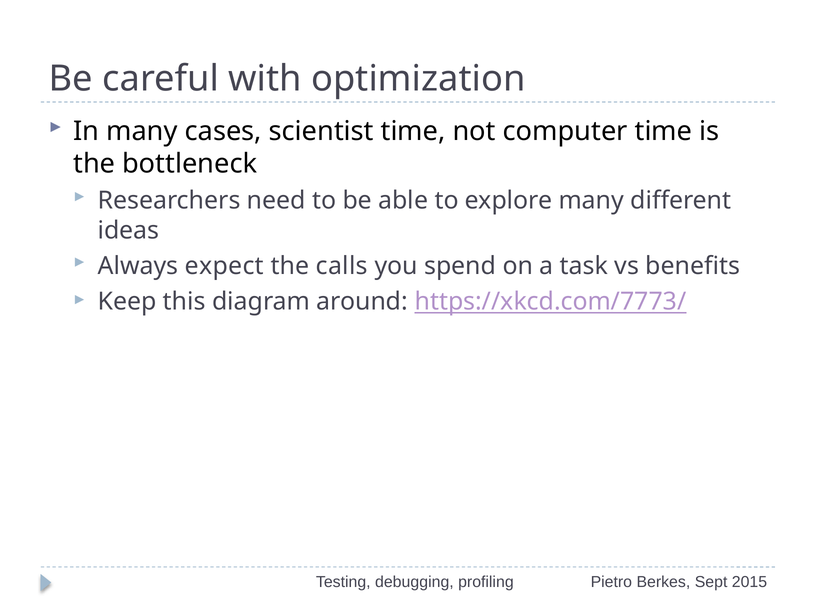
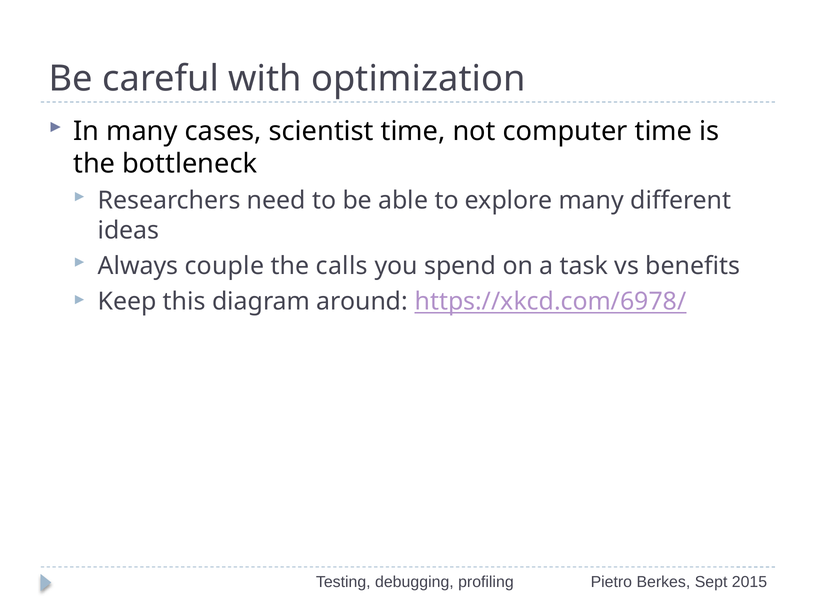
expect: expect -> couple
https://xkcd.com/7773/: https://xkcd.com/7773/ -> https://xkcd.com/6978/
